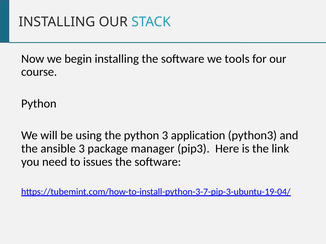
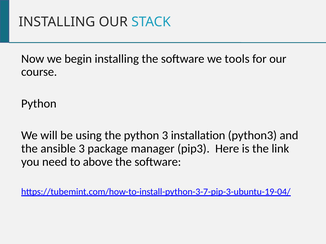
application: application -> installation
issues: issues -> above
